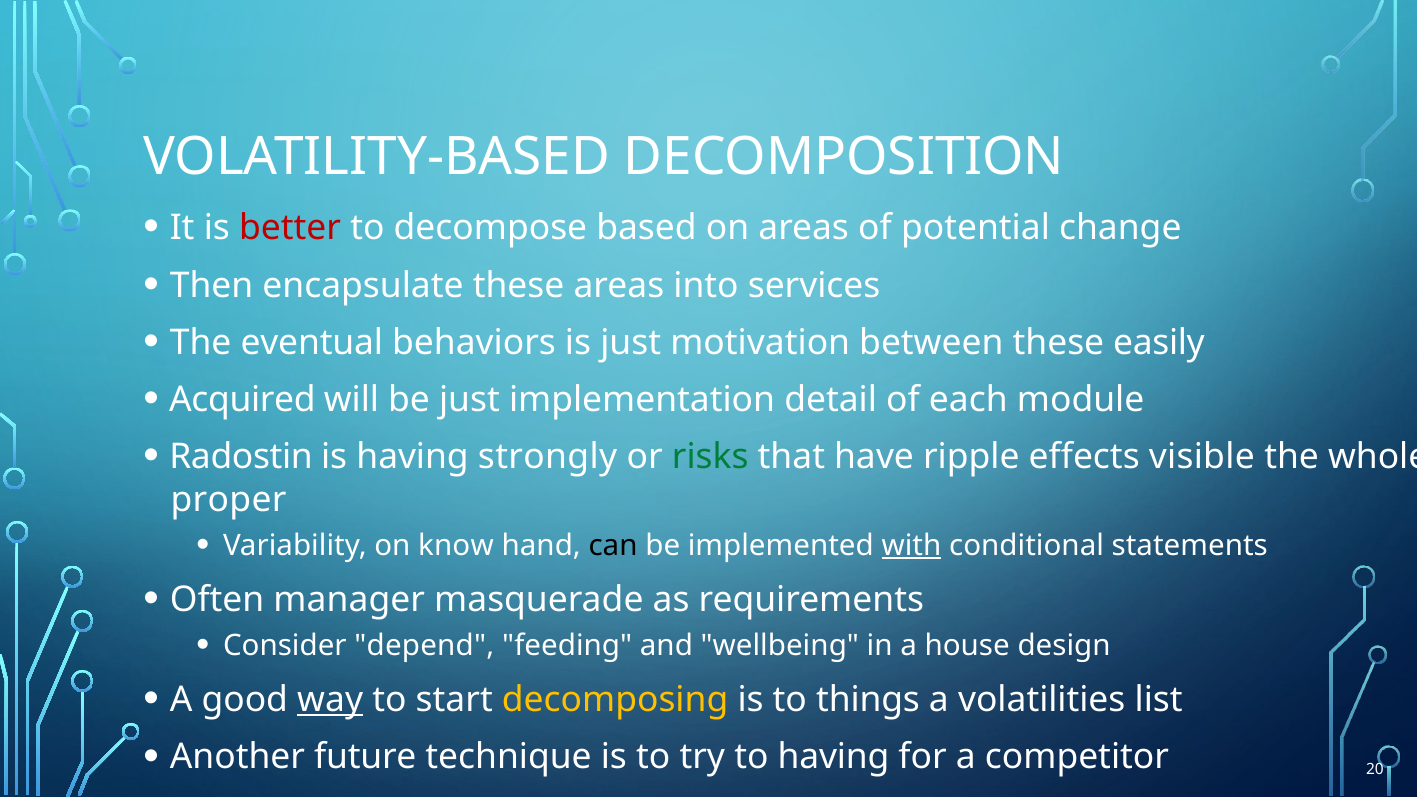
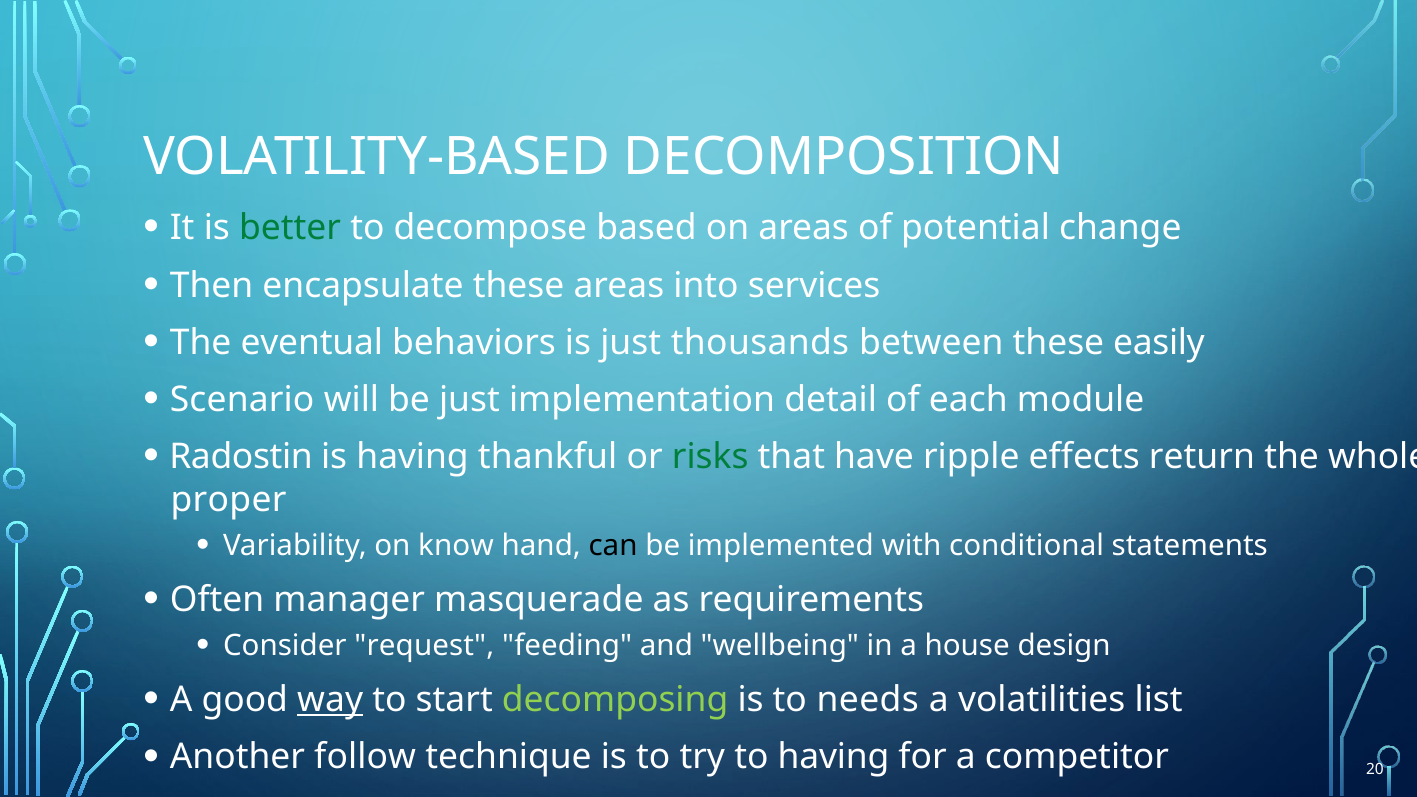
better colour: red -> green
motivation: motivation -> thousands
Acquired: Acquired -> Scenario
strongly: strongly -> thankful
visible: visible -> return
with underline: present -> none
depend: depend -> request
decomposing colour: yellow -> light green
things: things -> needs
future: future -> follow
